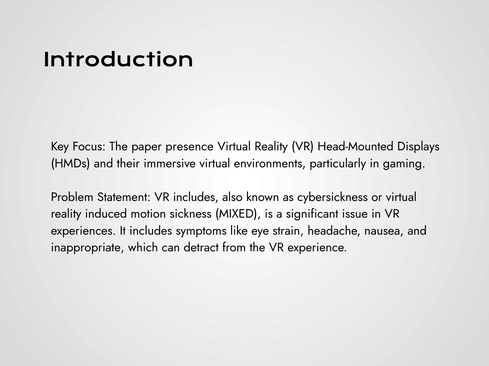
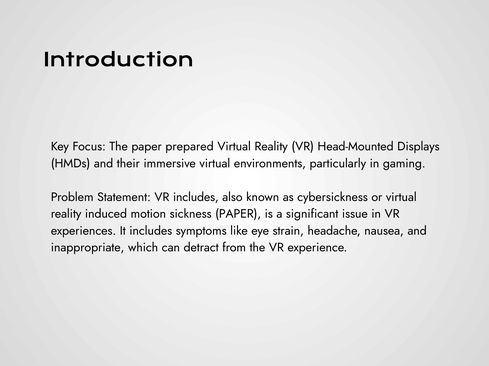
presence: presence -> prepared
sickness MIXED: MIXED -> PAPER
